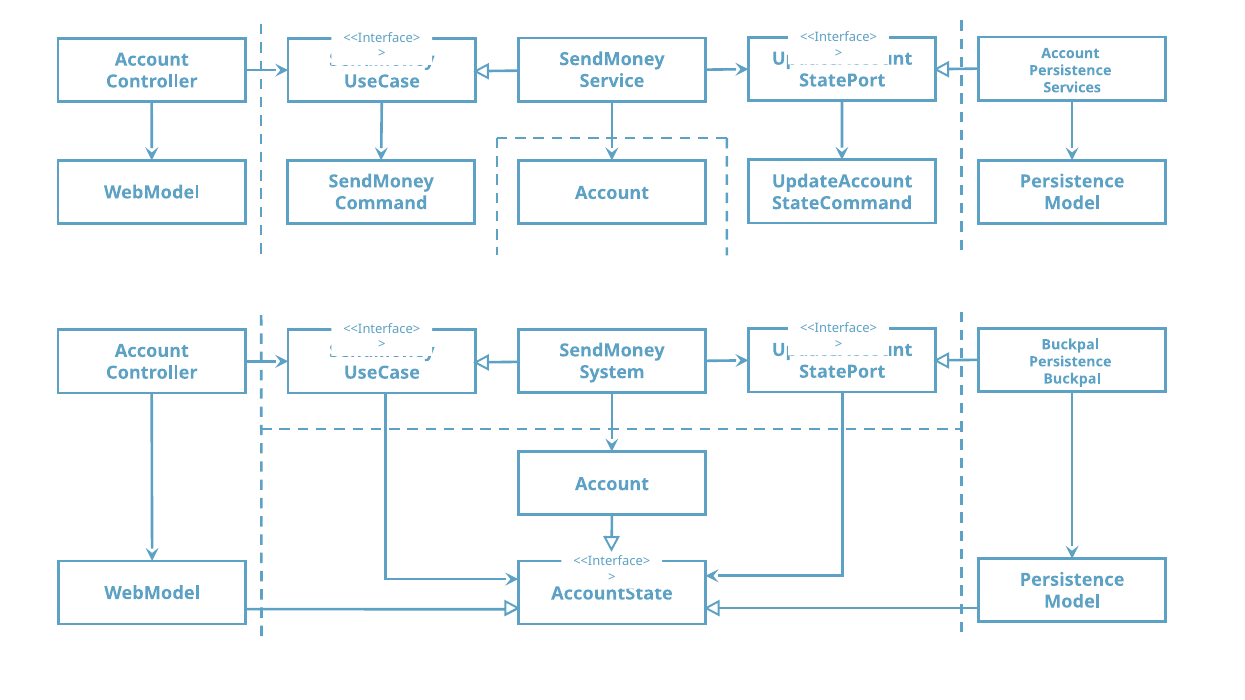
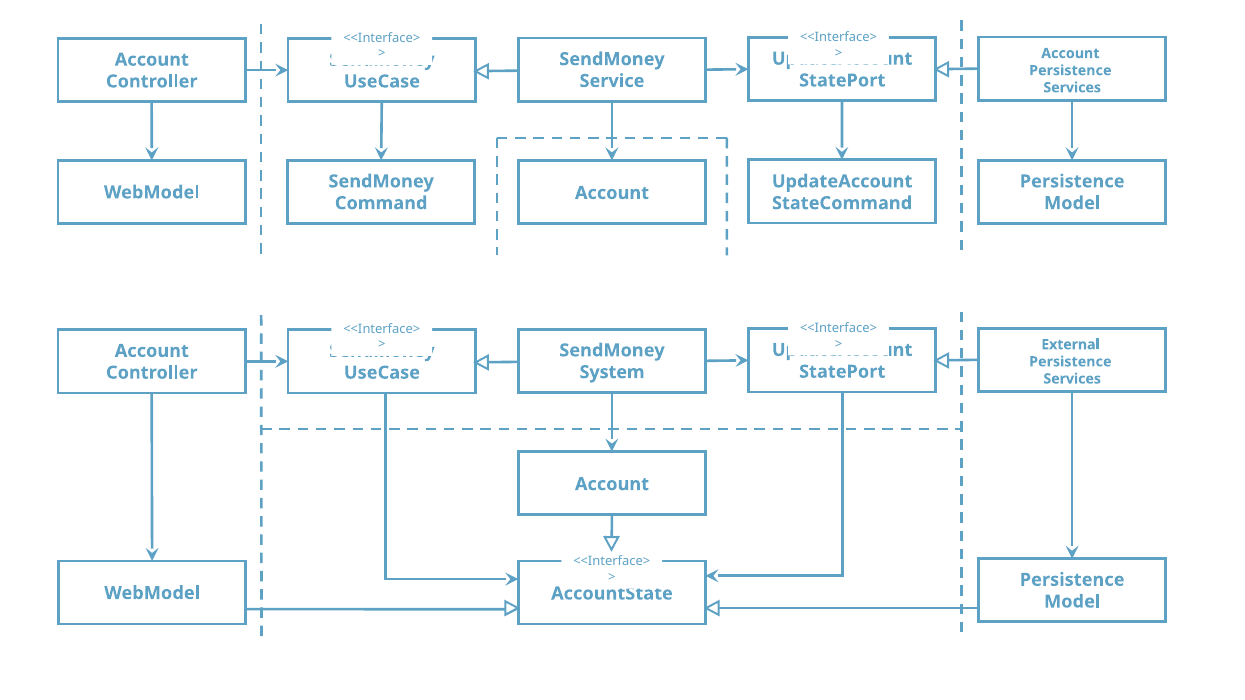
Buckpal at (1070, 345): Buckpal -> External
Buckpal at (1072, 379): Buckpal -> Services
